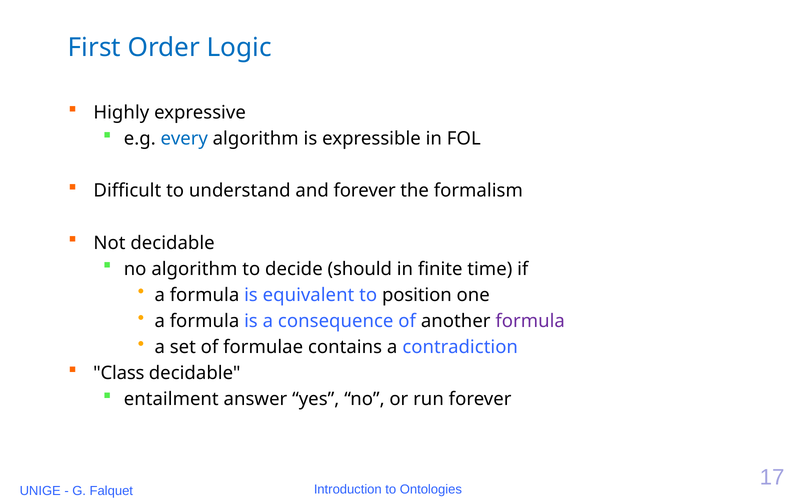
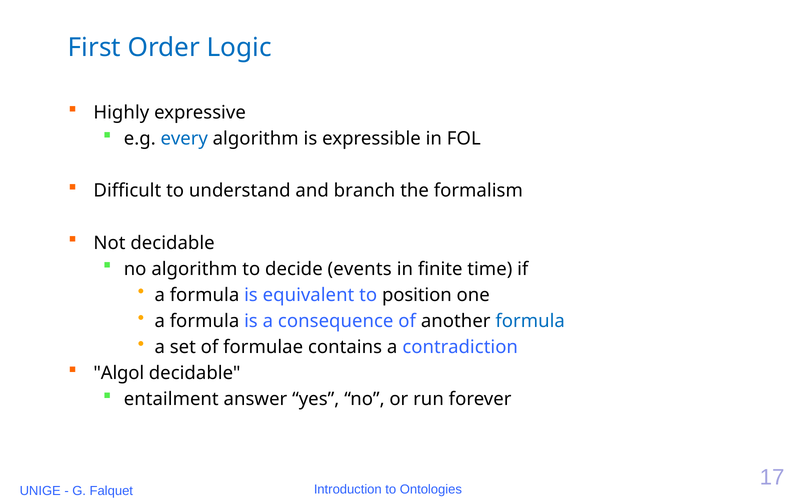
and forever: forever -> branch
should: should -> events
formula at (530, 321) colour: purple -> blue
Class: Class -> Algol
